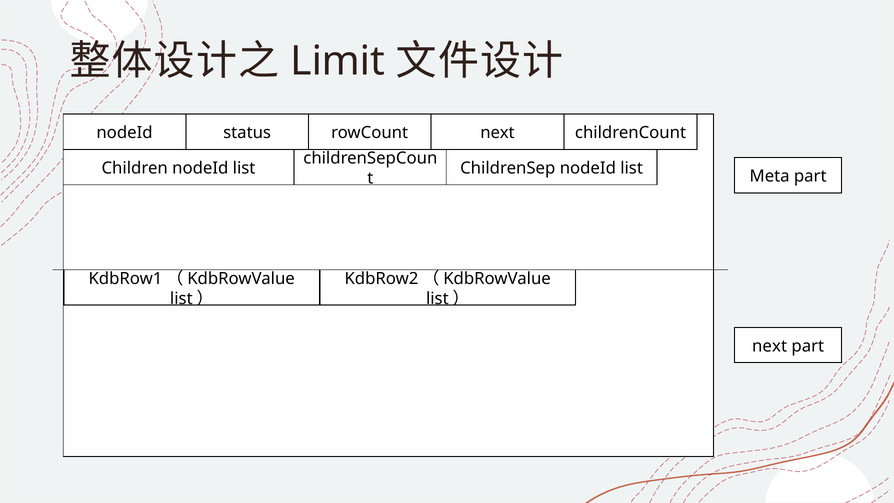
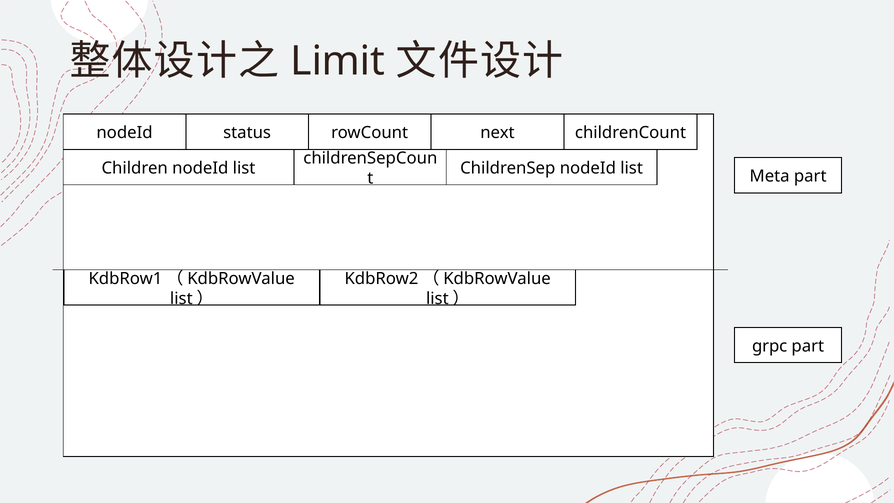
next at (770, 346): next -> grpc
